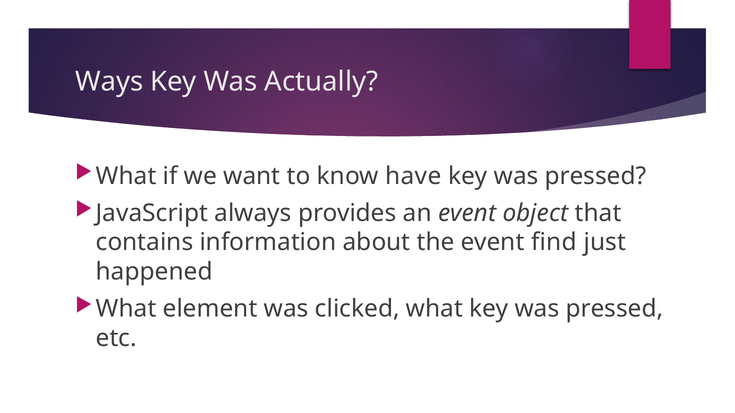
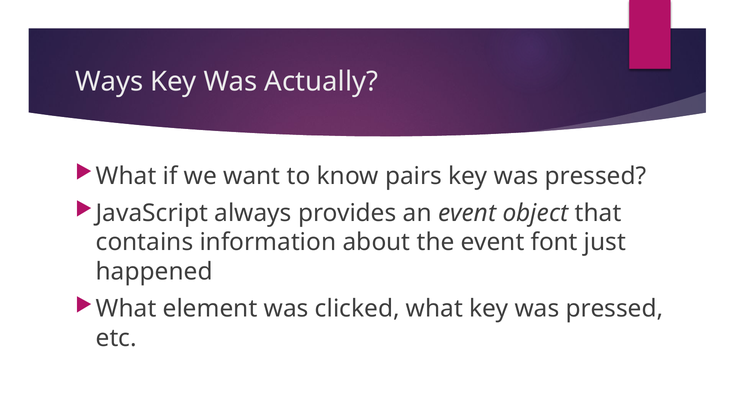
have: have -> pairs
find: find -> font
